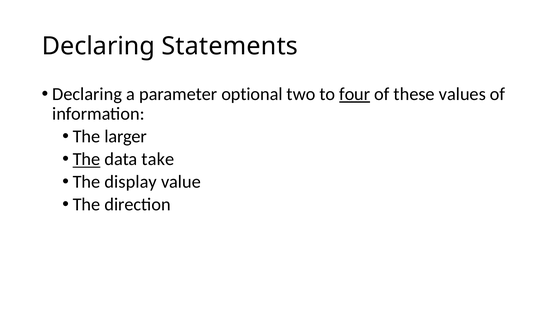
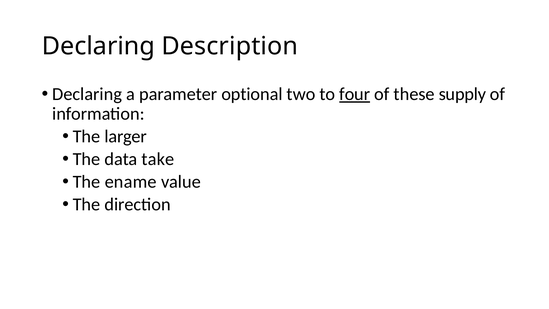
Statements: Statements -> Description
values: values -> supply
The at (87, 159) underline: present -> none
display: display -> ename
